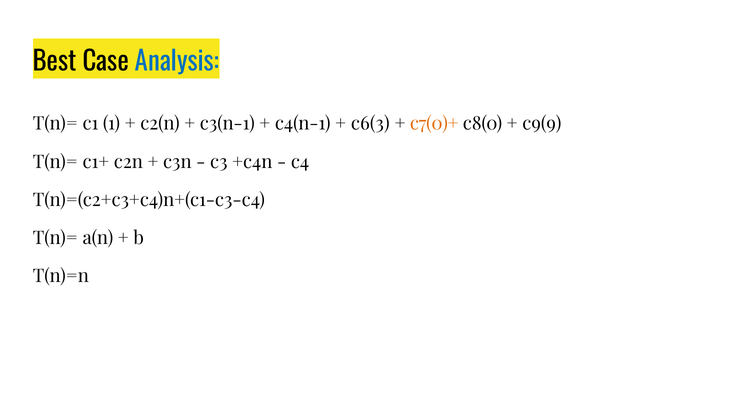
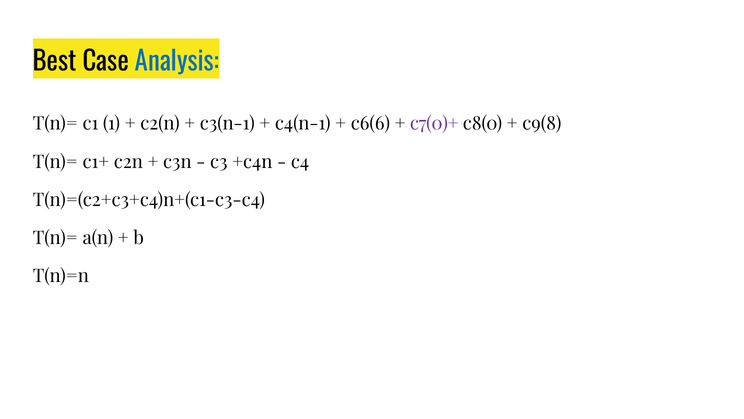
c6(3: c6(3 -> c6(6
c7(0)+ colour: orange -> purple
c9(9: c9(9 -> c9(8
